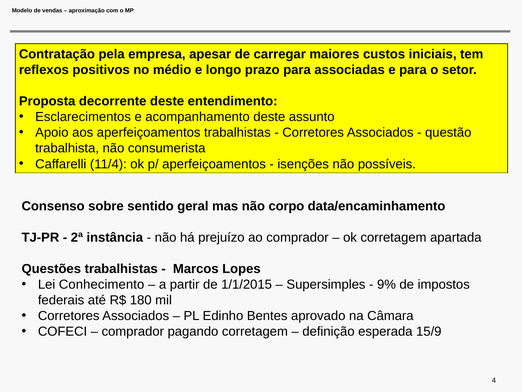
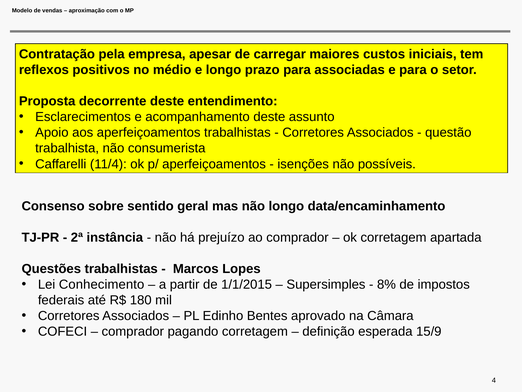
não corpo: corpo -> longo
9%: 9% -> 8%
